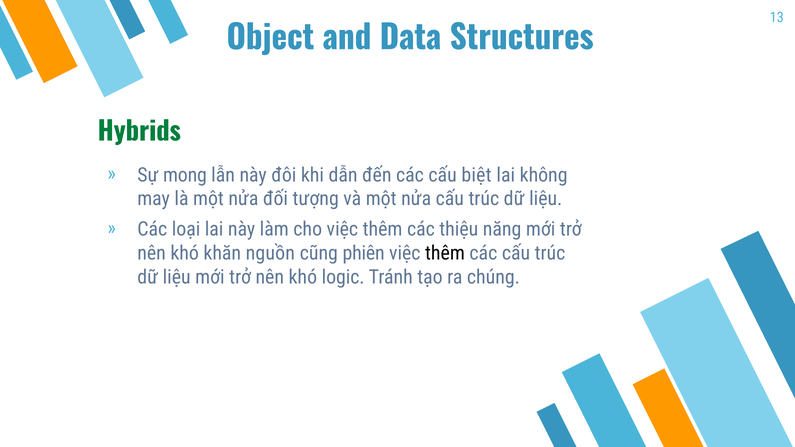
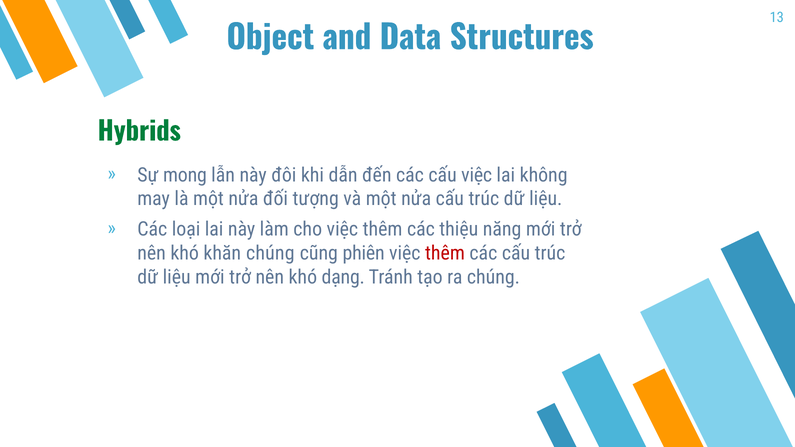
cấu biệt: biệt -> việc
khăn nguồn: nguồn -> chúng
thêm at (445, 253) colour: black -> red
logic: logic -> dạng
